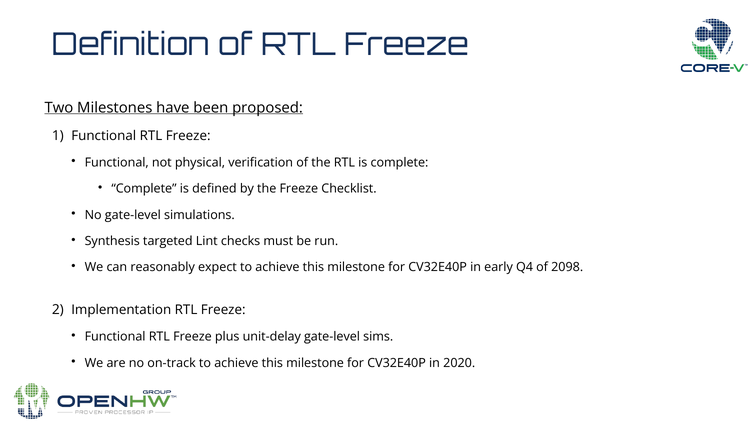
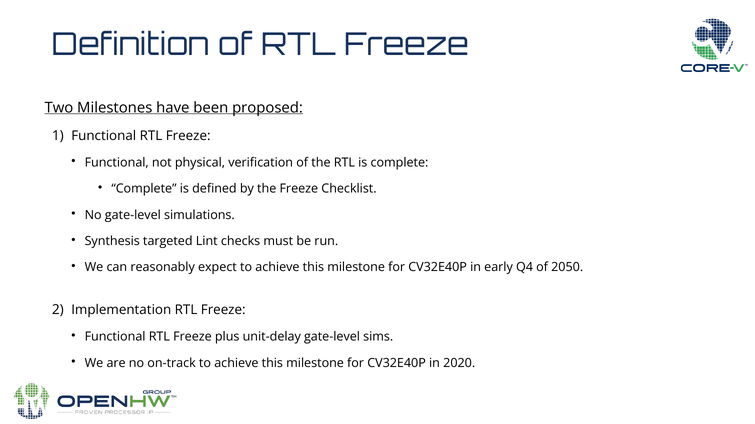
2098: 2098 -> 2050
